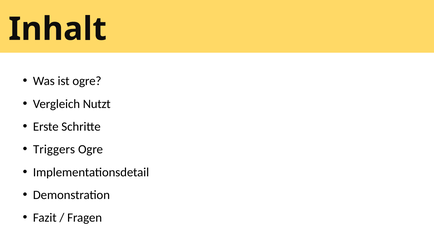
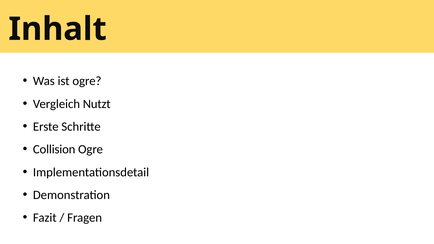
Triggers: Triggers -> Collision
